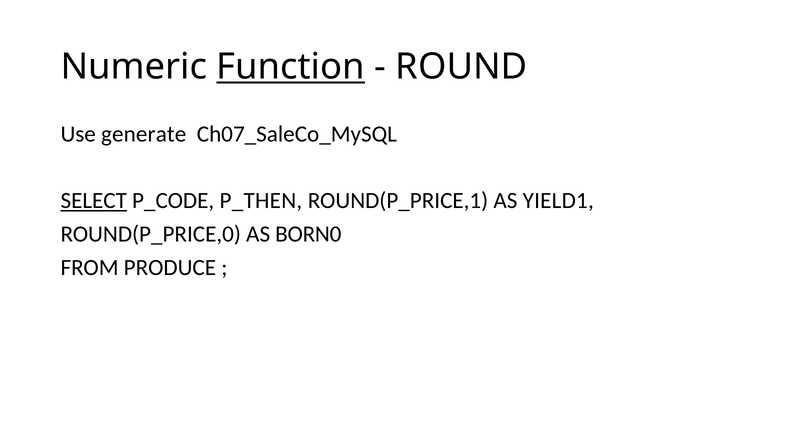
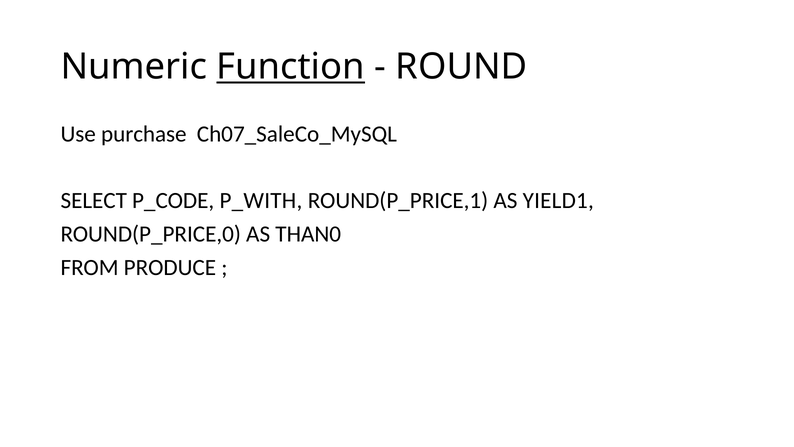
generate: generate -> purchase
SELECT underline: present -> none
P_THEN: P_THEN -> P_WITH
BORN0: BORN0 -> THAN0
